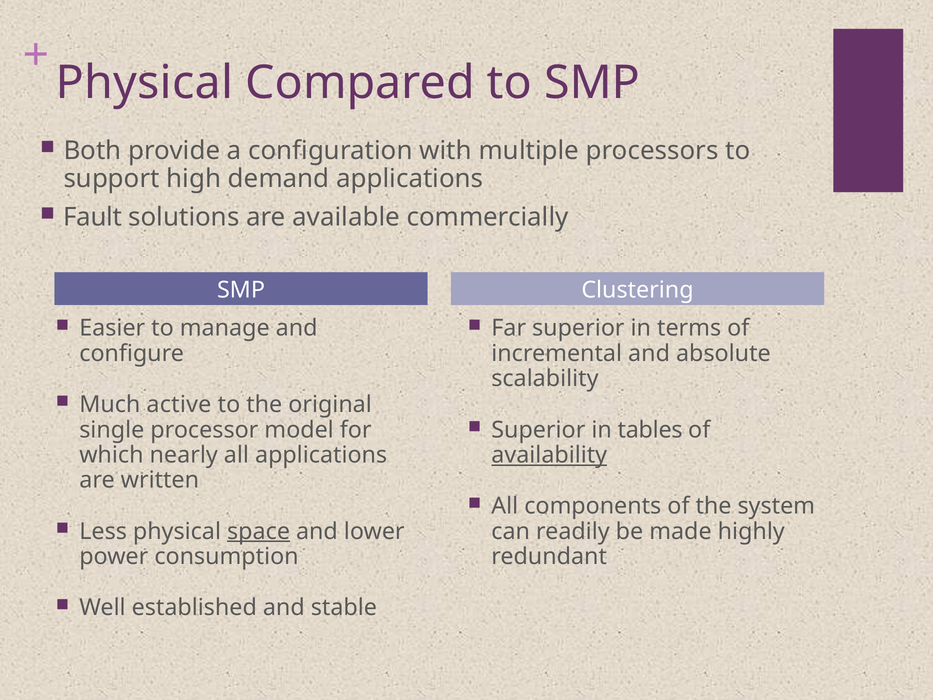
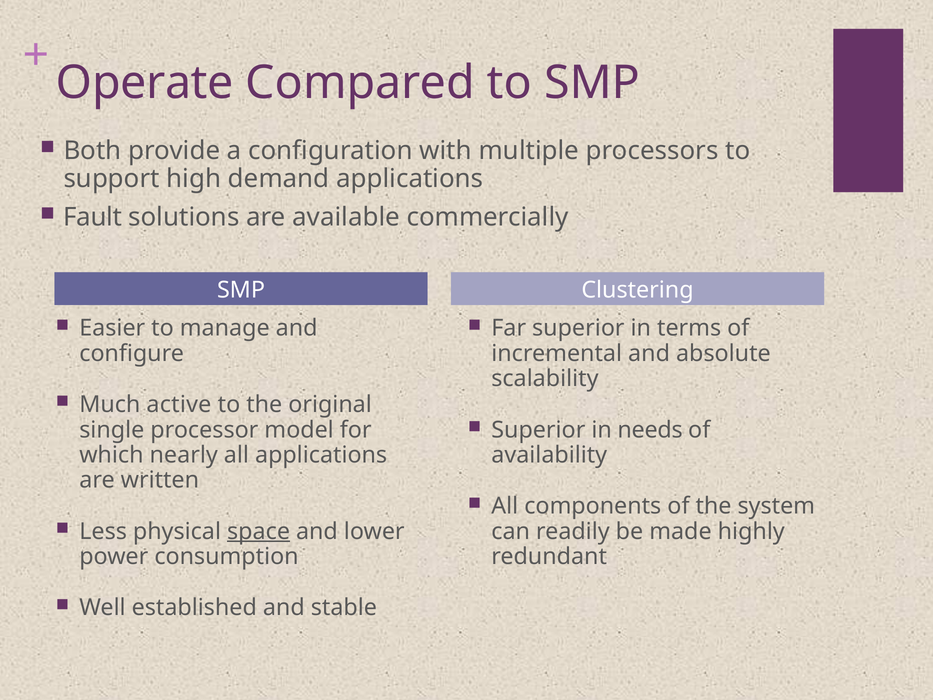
Physical at (145, 83): Physical -> Operate
tables: tables -> needs
availability underline: present -> none
